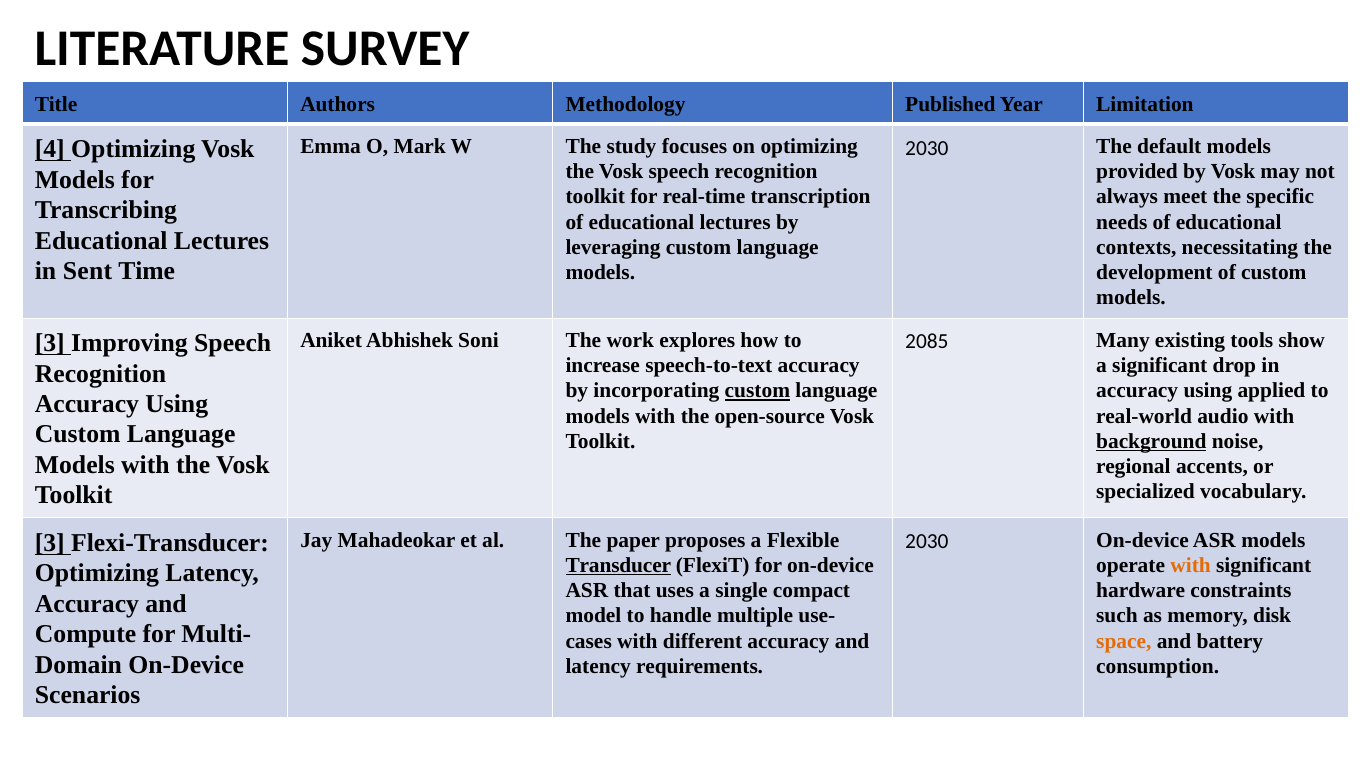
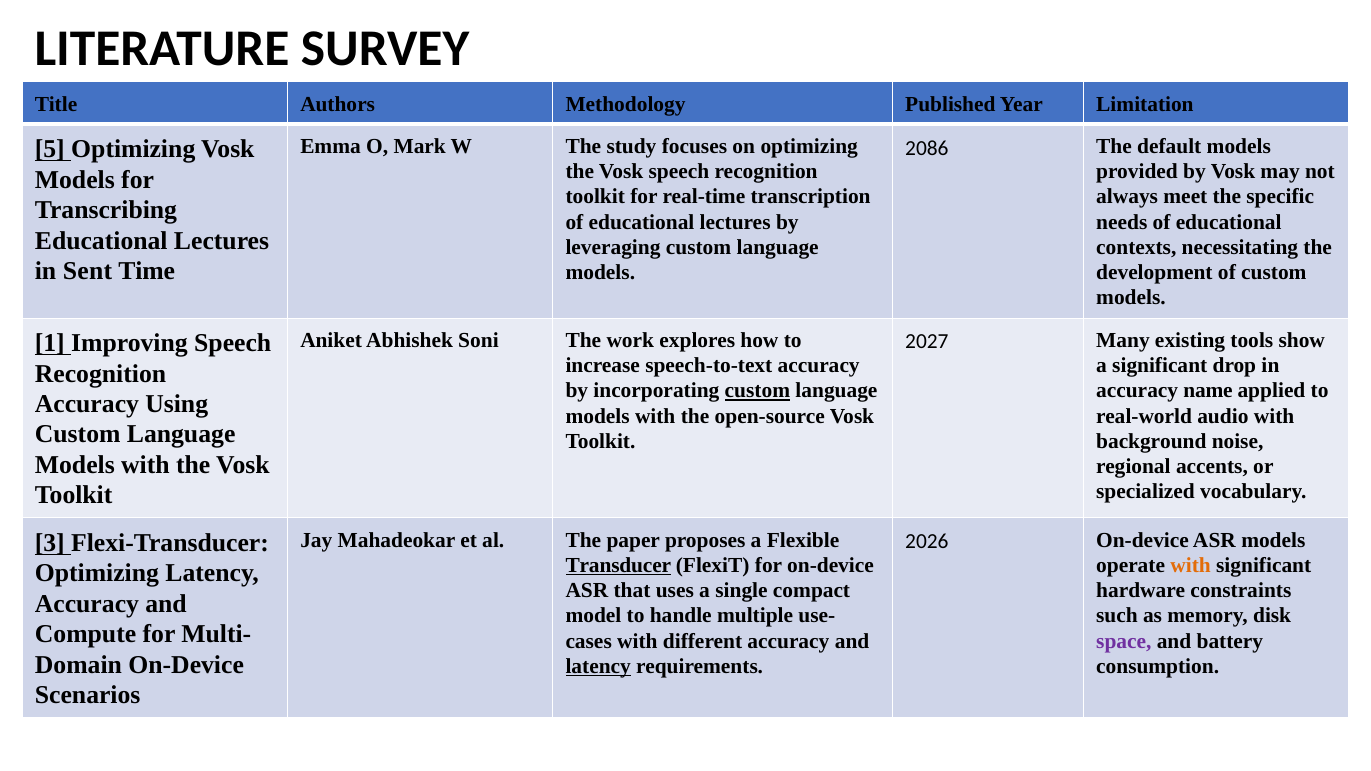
4: 4 -> 5
2030 at (927, 148): 2030 -> 2086
3 at (50, 343): 3 -> 1
2085: 2085 -> 2027
using at (1208, 391): using -> name
background underline: present -> none
2030 at (927, 542): 2030 -> 2026
space colour: orange -> purple
latency at (598, 666) underline: none -> present
